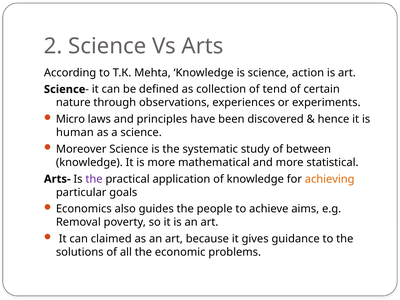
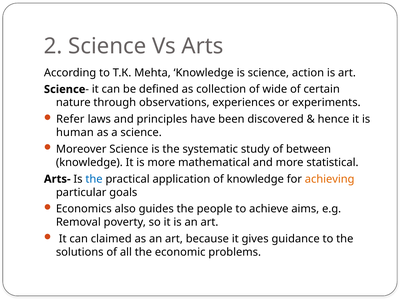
tend: tend -> wide
Micro: Micro -> Refer
the at (94, 179) colour: purple -> blue
